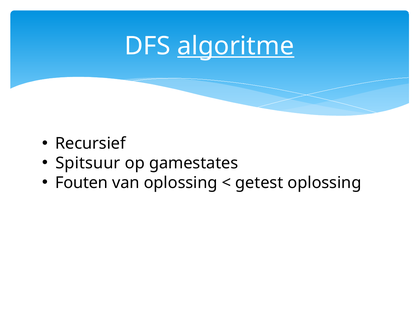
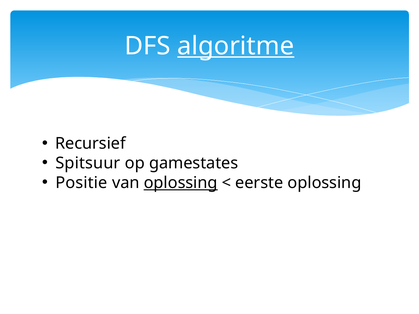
Fouten: Fouten -> Positie
oplossing at (181, 183) underline: none -> present
getest: getest -> eerste
